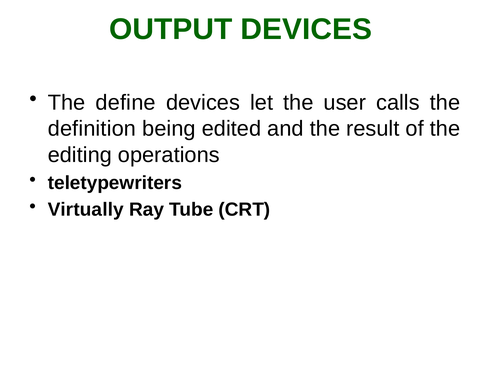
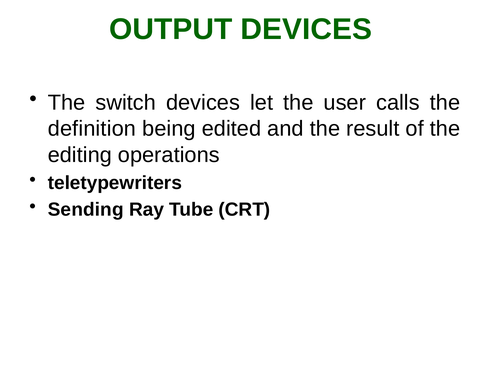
define: define -> switch
Virtually: Virtually -> Sending
